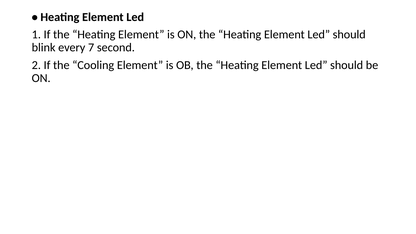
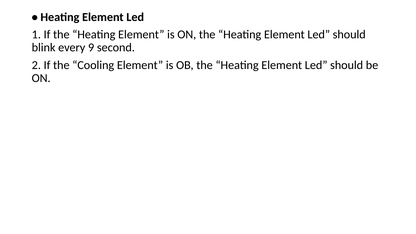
7: 7 -> 9
